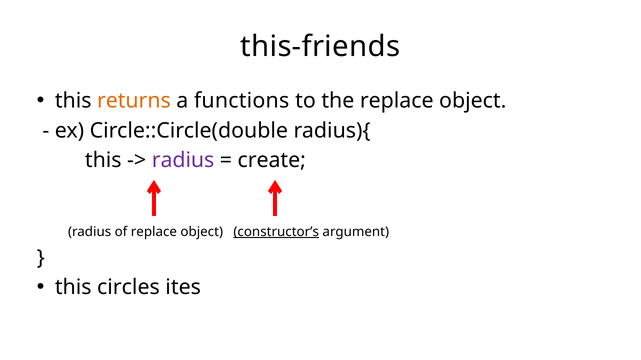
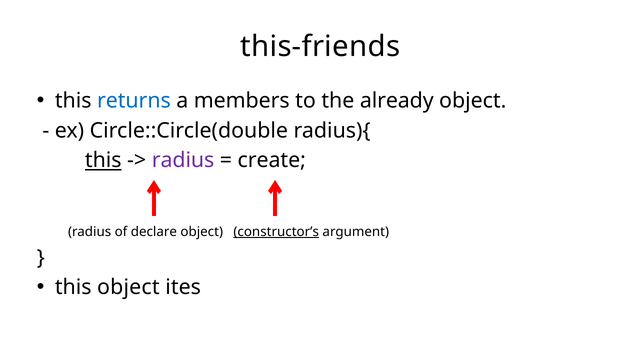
returns colour: orange -> blue
functions: functions -> members
the replace: replace -> already
this at (103, 161) underline: none -> present
of replace: replace -> declare
this circles: circles -> object
